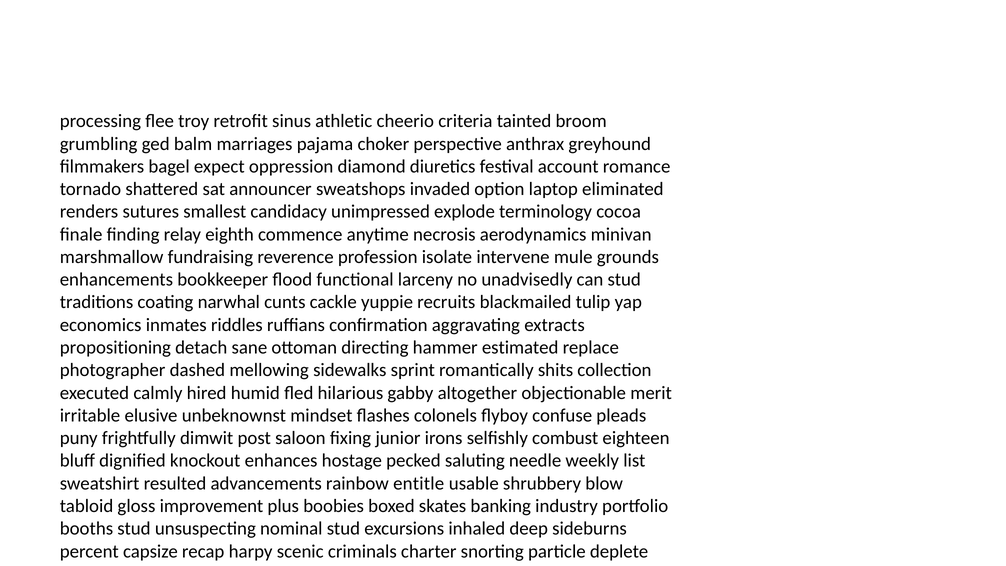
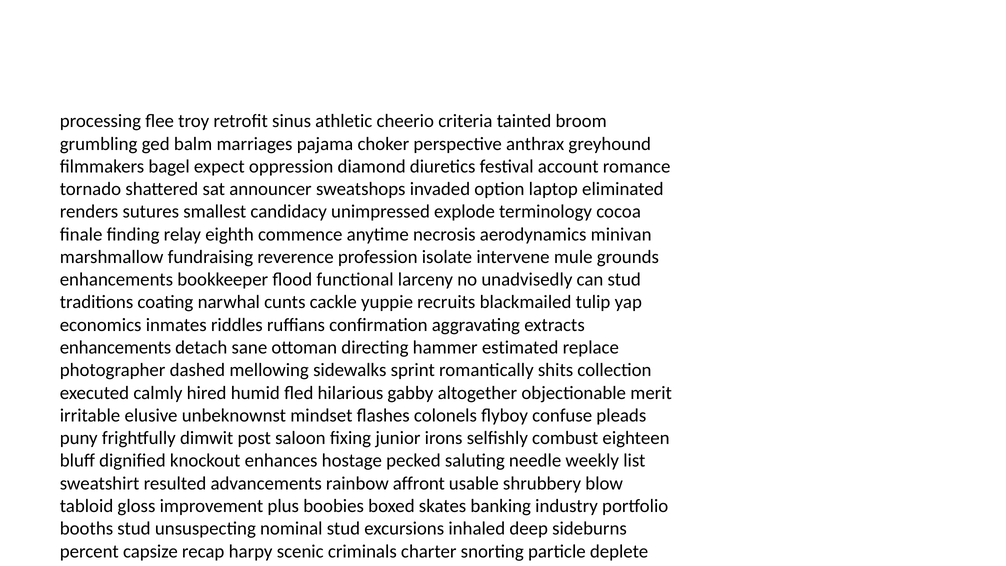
propositioning at (115, 347): propositioning -> enhancements
rainbow entitle: entitle -> affront
